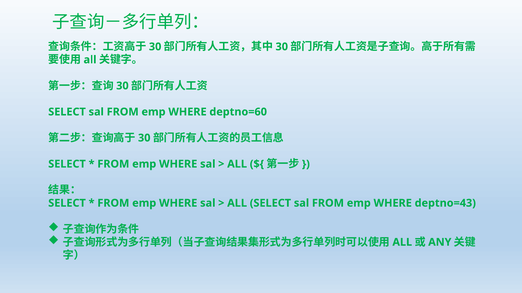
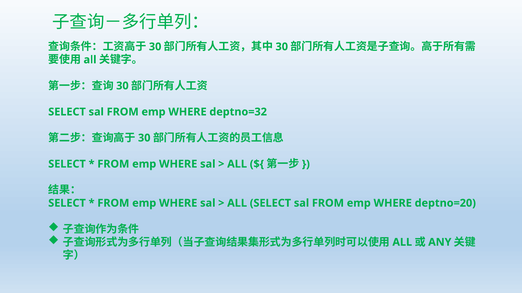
deptno=60: deptno=60 -> deptno=32
deptno=43: deptno=43 -> deptno=20
